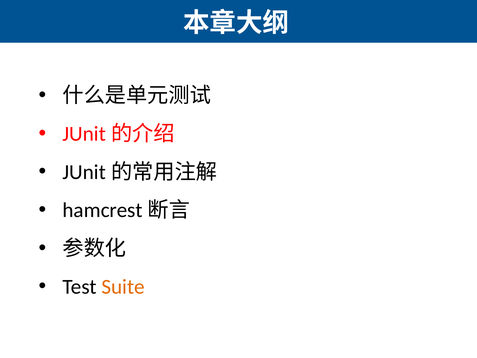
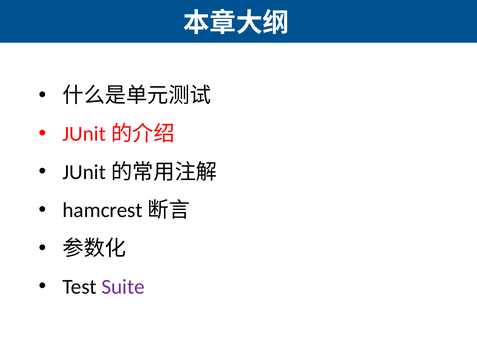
Suite colour: orange -> purple
